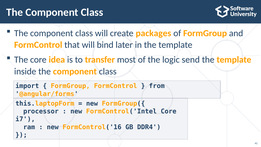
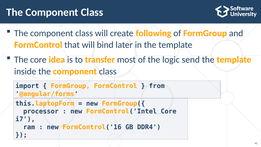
packages: packages -> following
